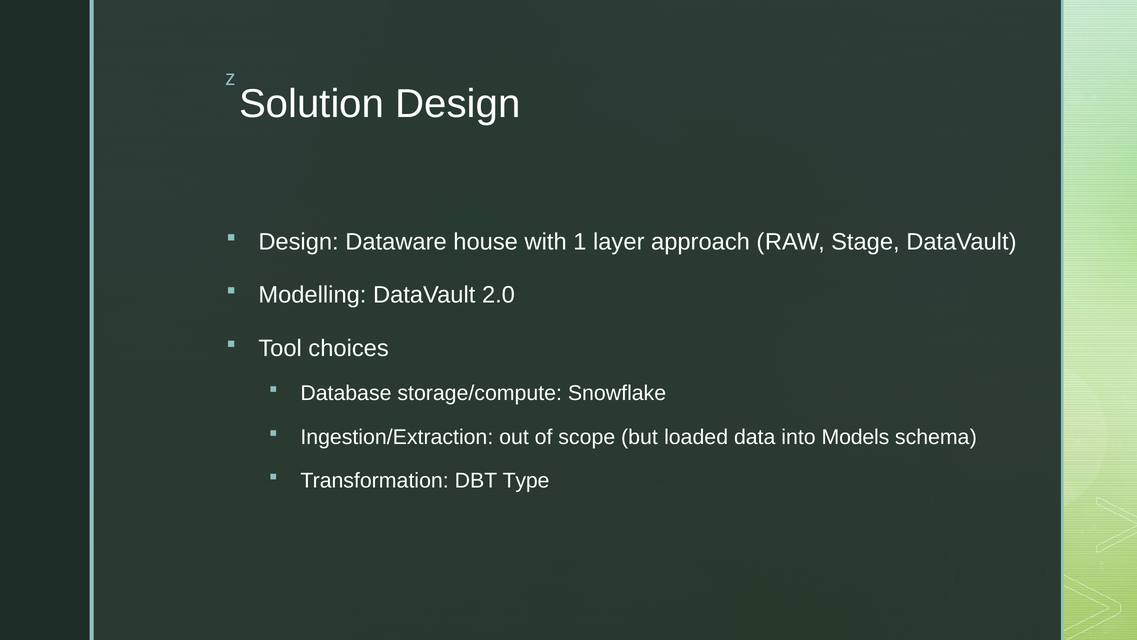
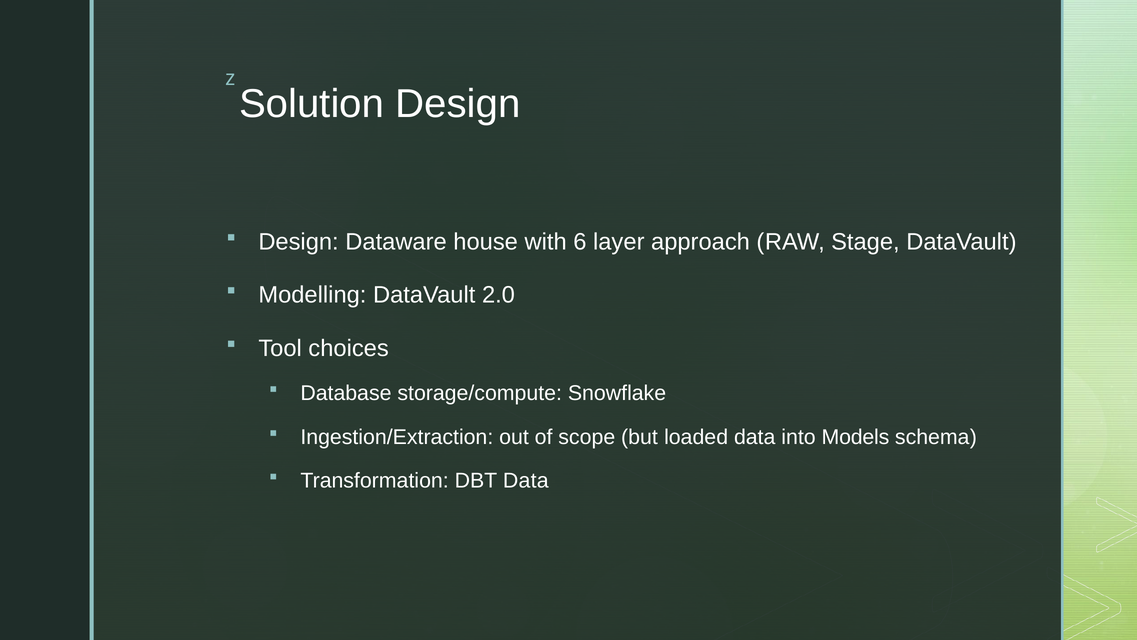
1: 1 -> 6
DBT Type: Type -> Data
